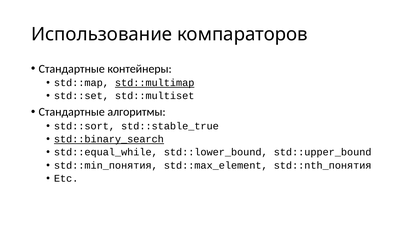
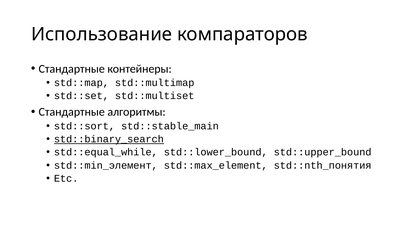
std::multimap underline: present -> none
std::stable_true: std::stable_true -> std::stable_main
std::min_понятия: std::min_понятия -> std::min_элемент
